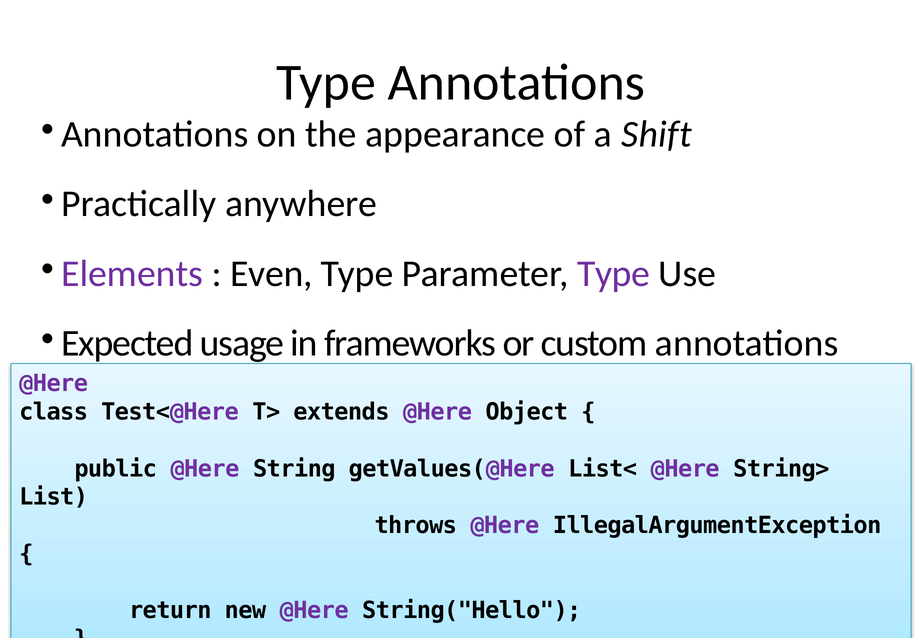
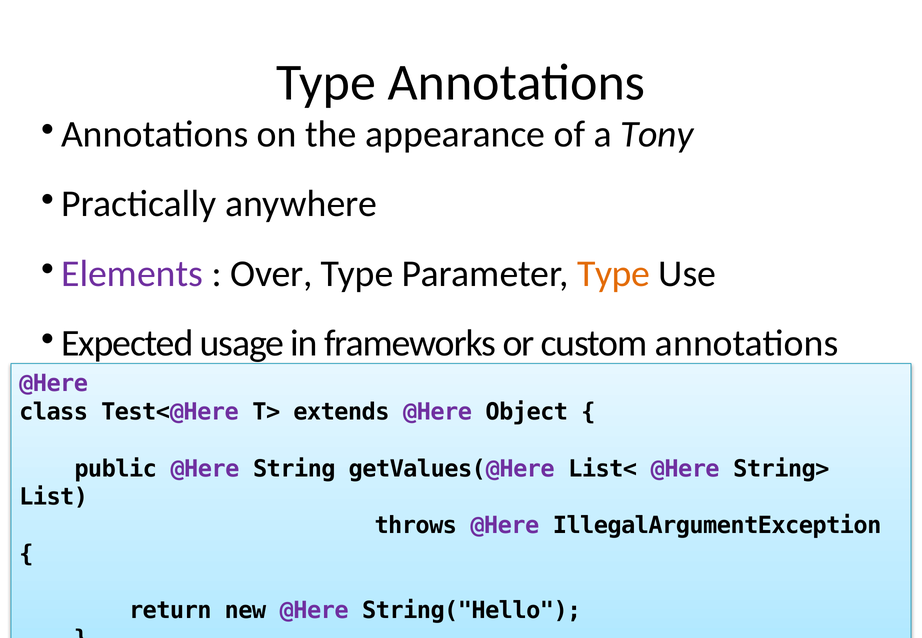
Shift: Shift -> Tony
Even: Even -> Over
Type at (614, 274) colour: purple -> orange
